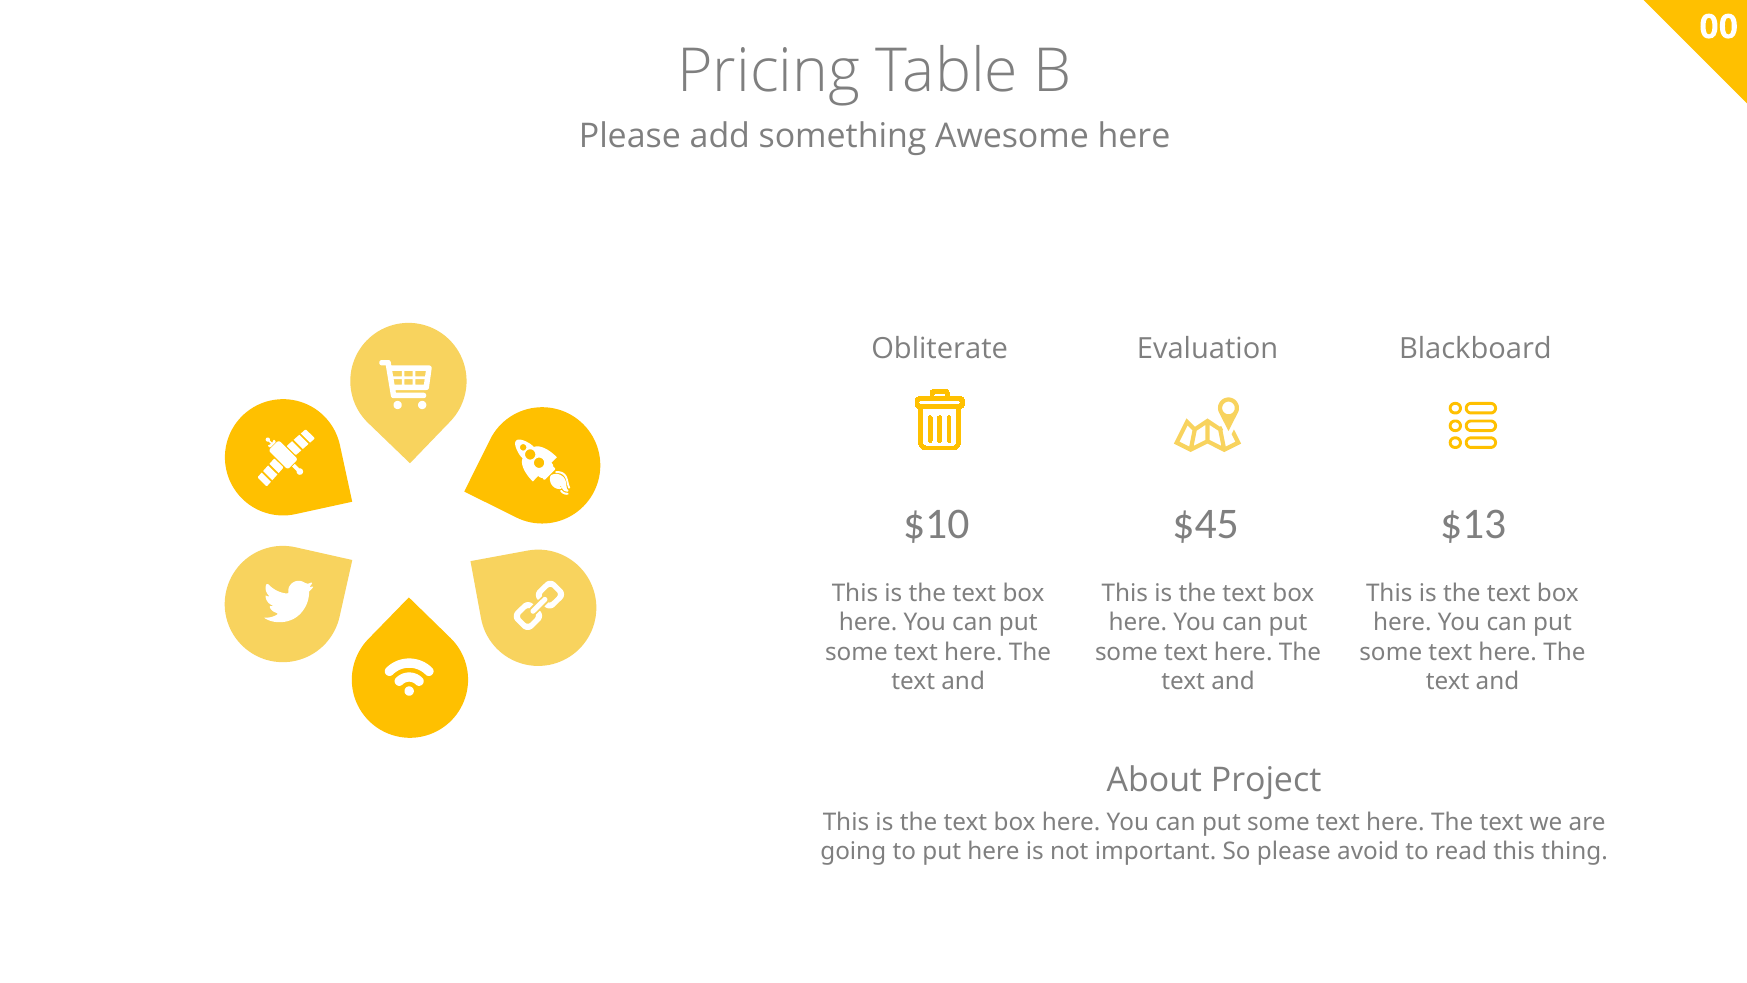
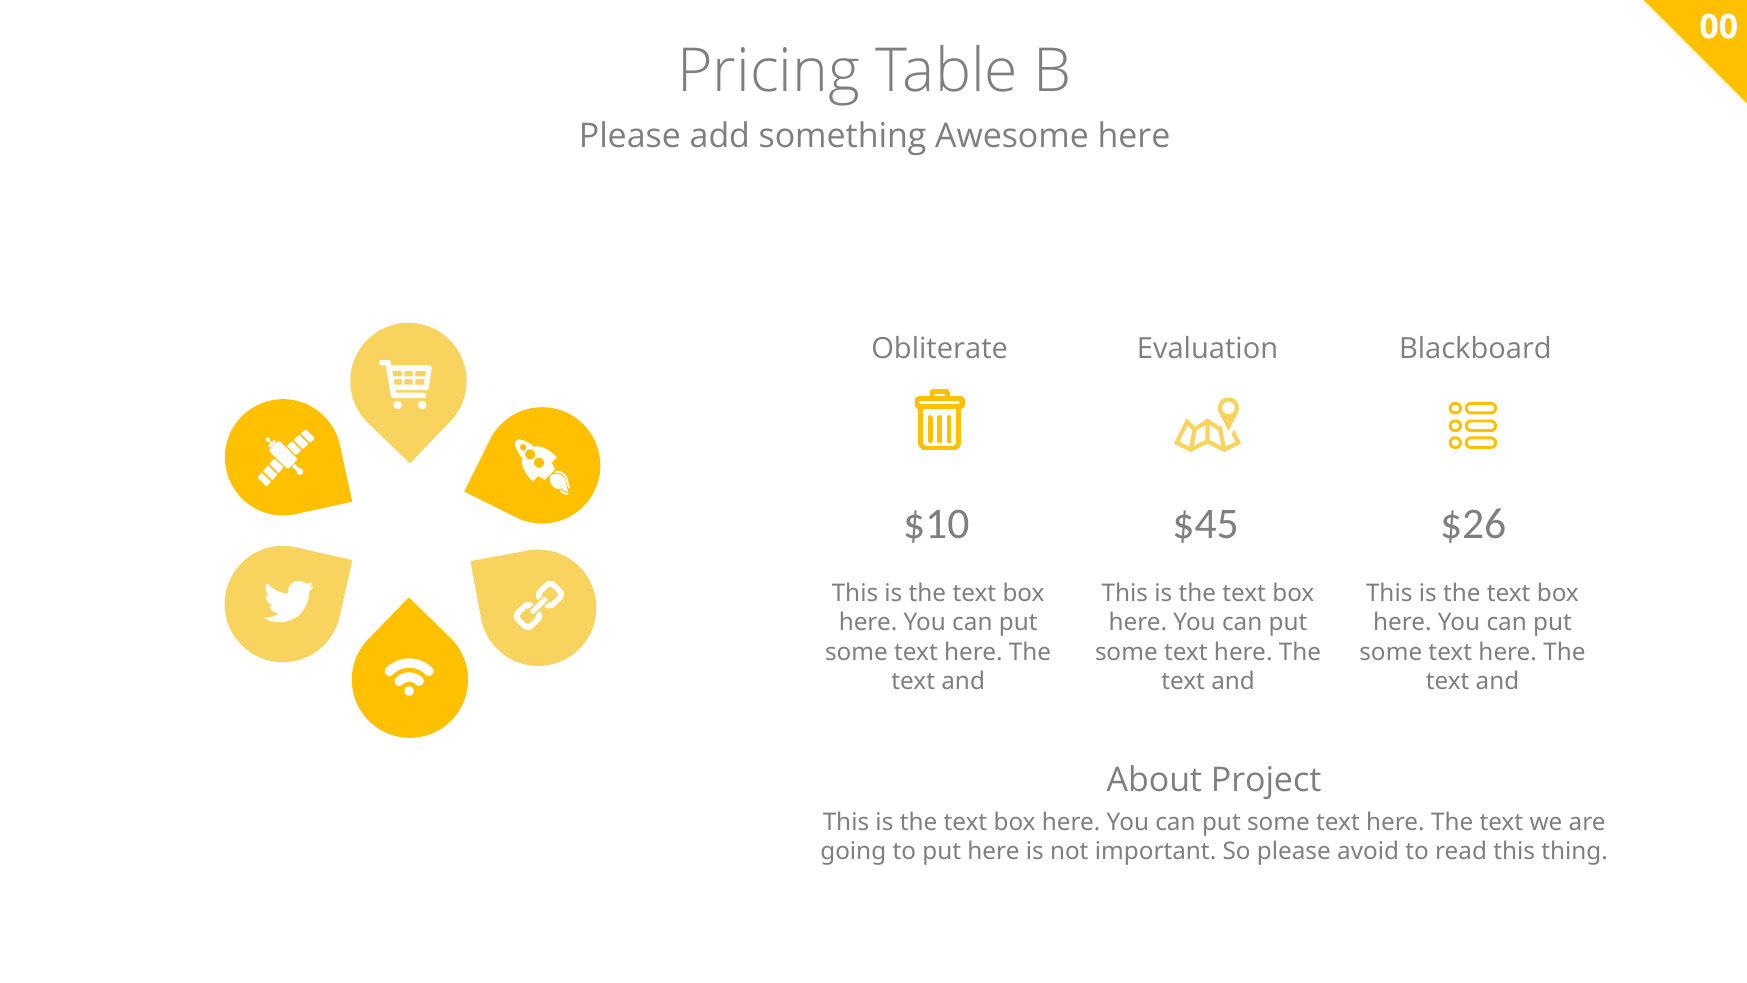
$13: $13 -> $26
